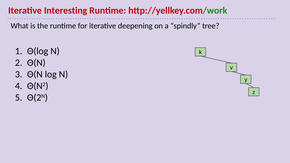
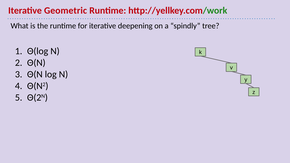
Interesting: Interesting -> Geometric
